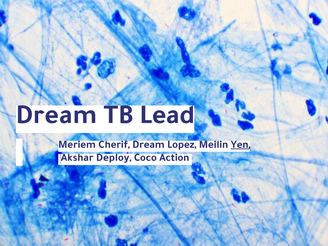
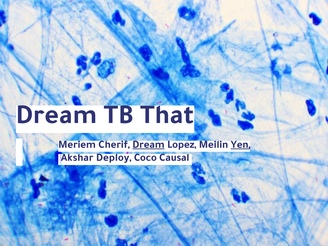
Lead: Lead -> That
Dream at (149, 144) underline: none -> present
Action: Action -> Causal
